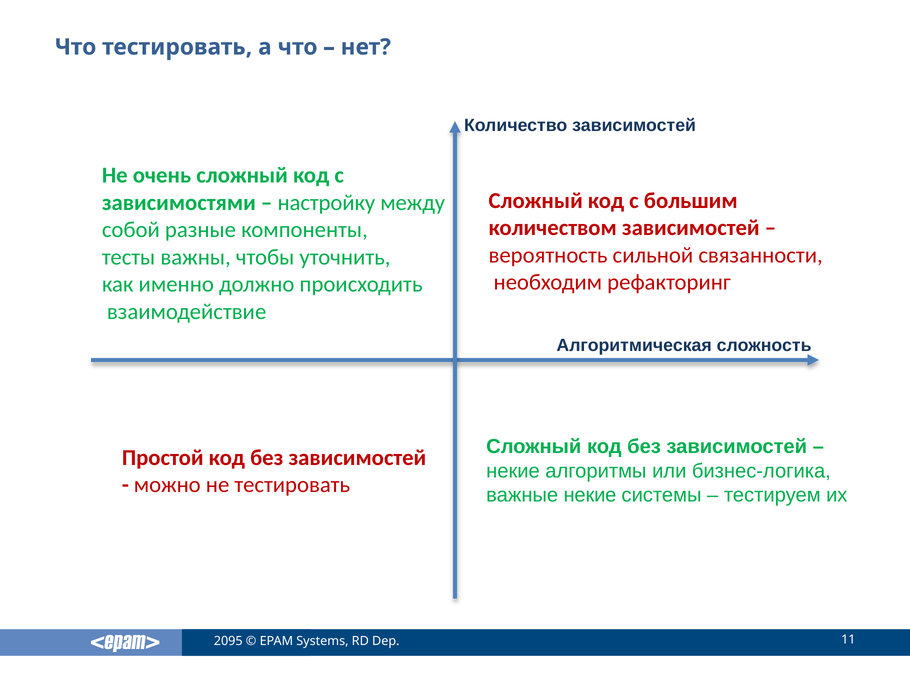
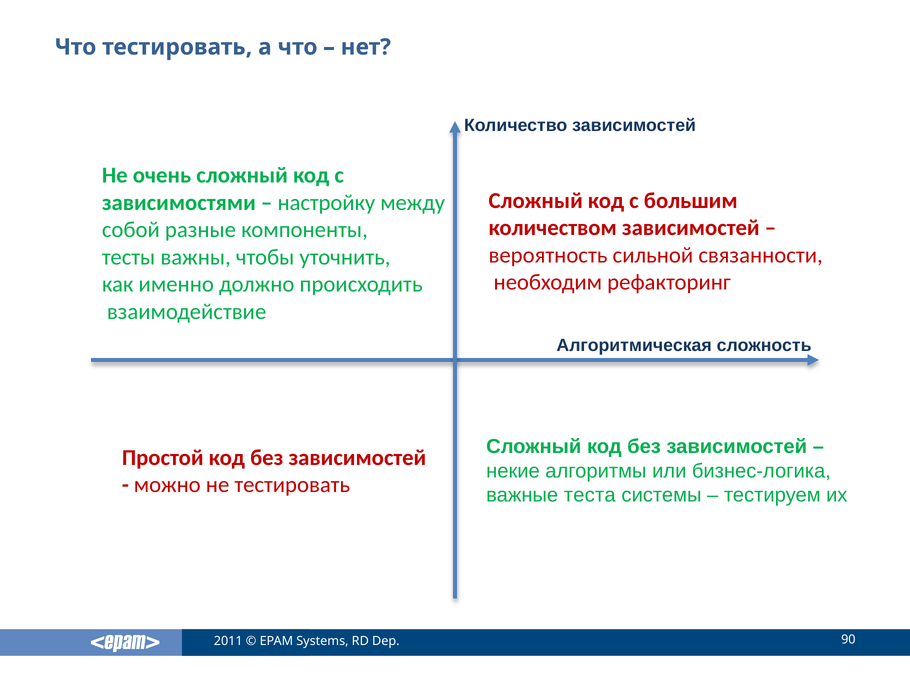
важные некие: некие -> теста
2095: 2095 -> 2011
11: 11 -> 90
